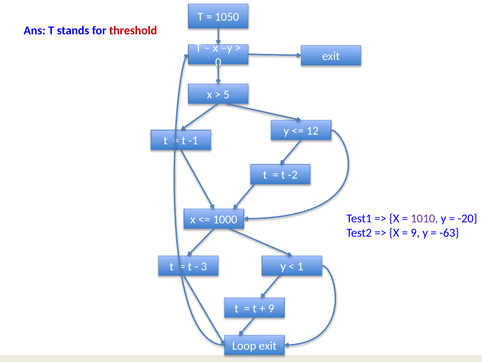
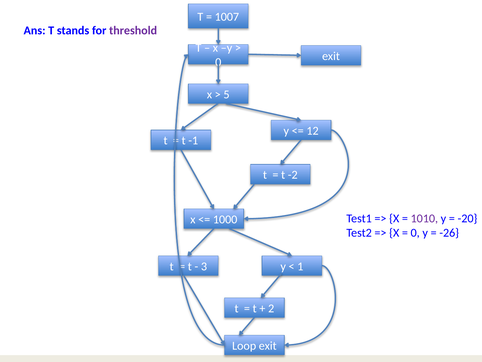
1050: 1050 -> 1007
threshold colour: red -> purple
9 at (415, 233): 9 -> 0
-63: -63 -> -26
9 at (271, 308): 9 -> 2
